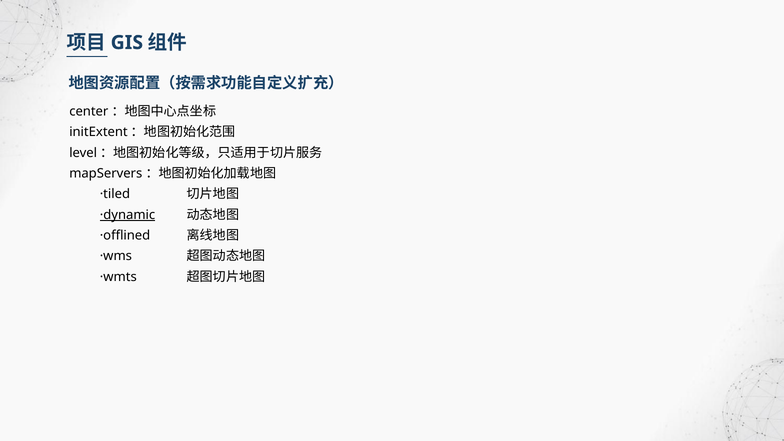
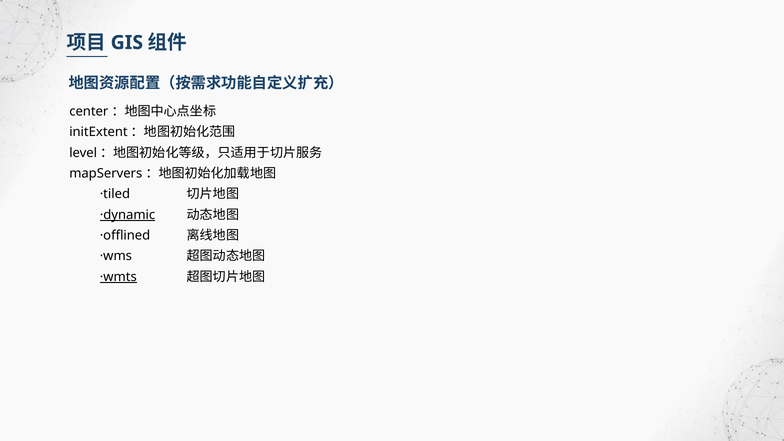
·wmts underline: none -> present
